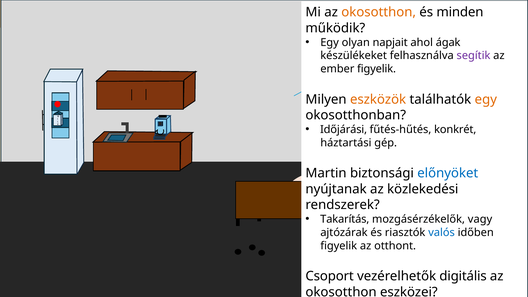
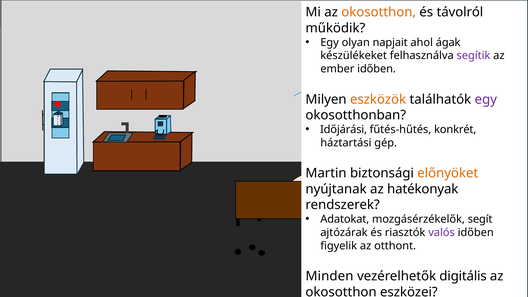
minden: minden -> távolról
figyelik at (377, 69): figyelik -> időben
egy at (486, 99) colour: orange -> purple
előnyöket colour: blue -> orange
közlekedési: közlekedési -> hatékonyak
Takarítás: Takarítás -> Adatokat
mozgásérzékelők vagy: vagy -> segít
valós colour: blue -> purple
Csoport: Csoport -> Minden
